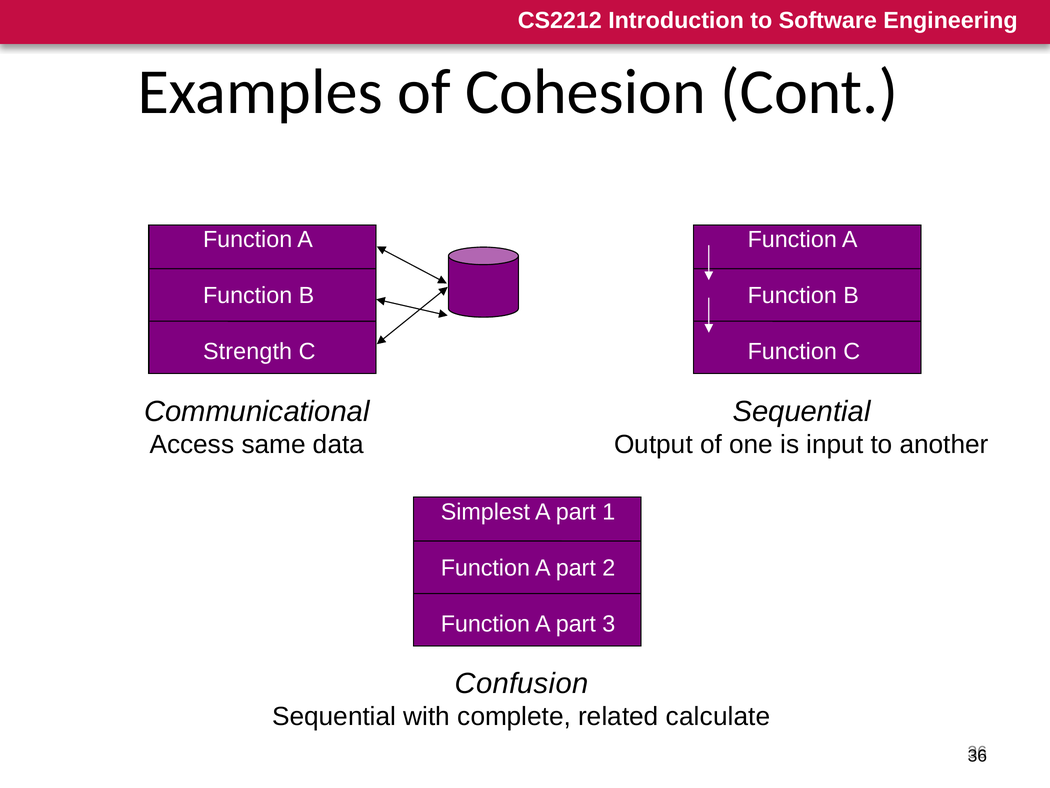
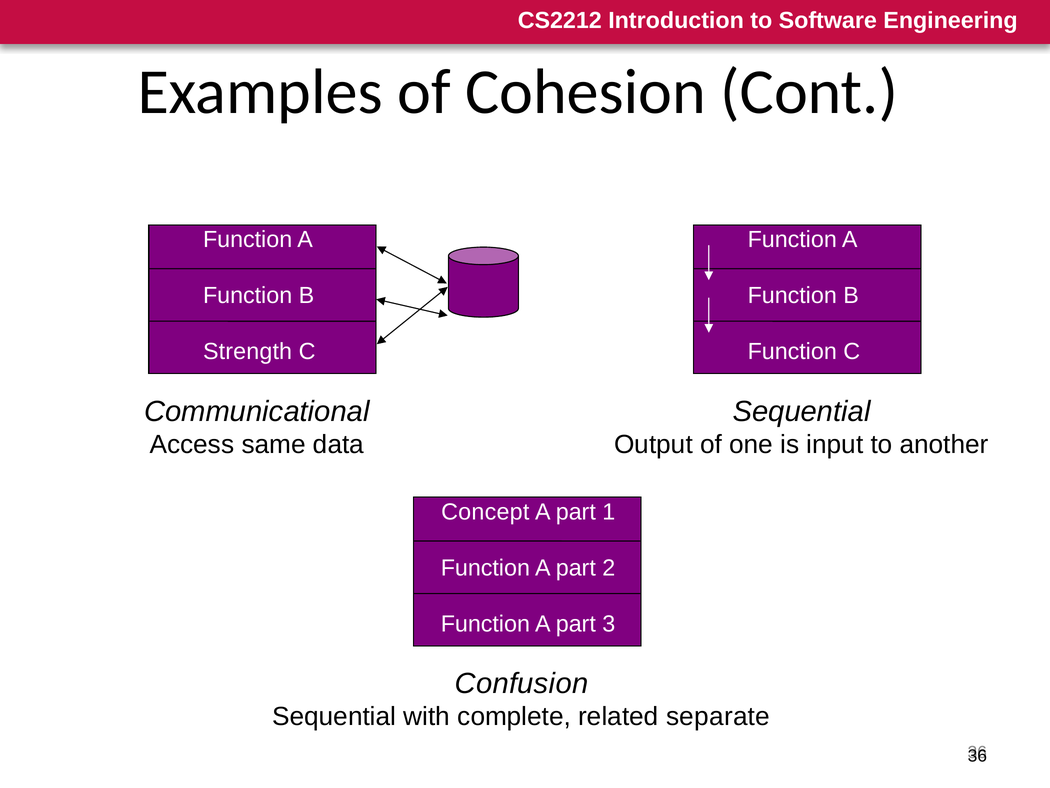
Simplest: Simplest -> Concept
calculate: calculate -> separate
